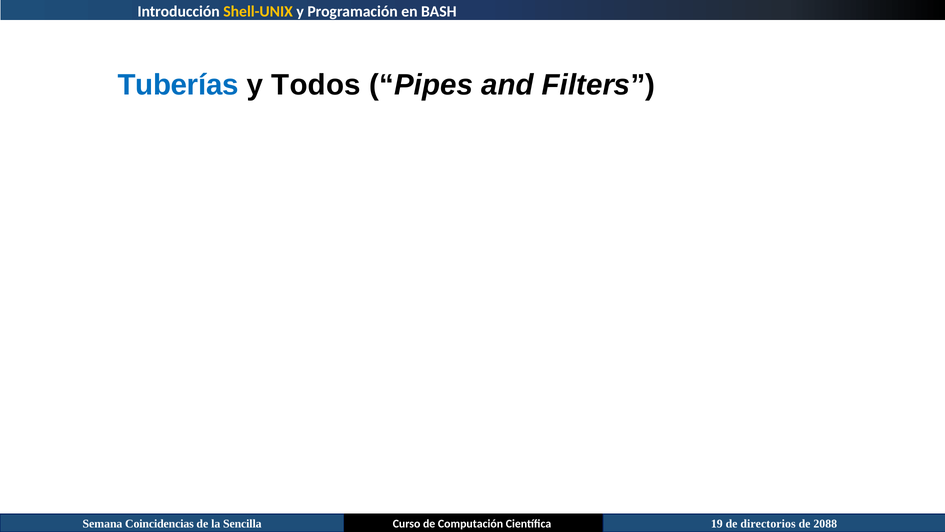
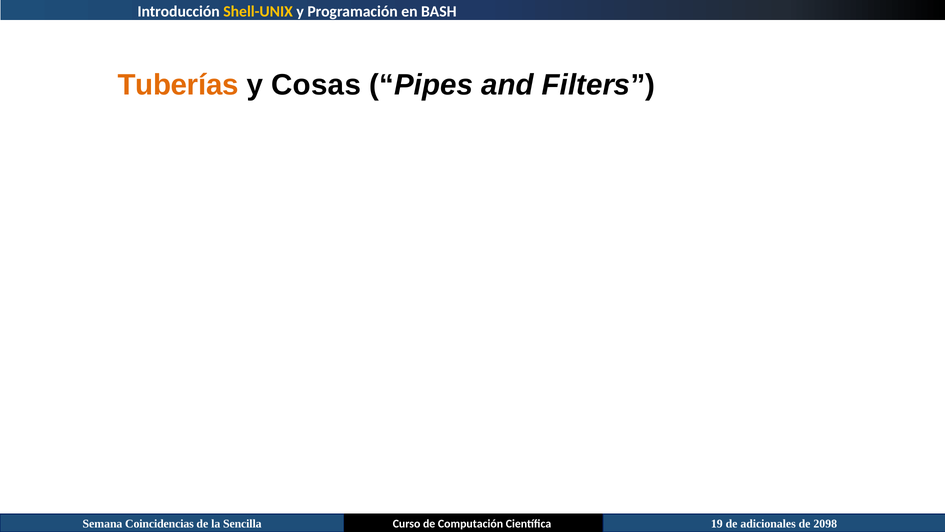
Tuberías colour: blue -> orange
Todos: Todos -> Cosas
directorios: directorios -> adicionales
2088: 2088 -> 2098
